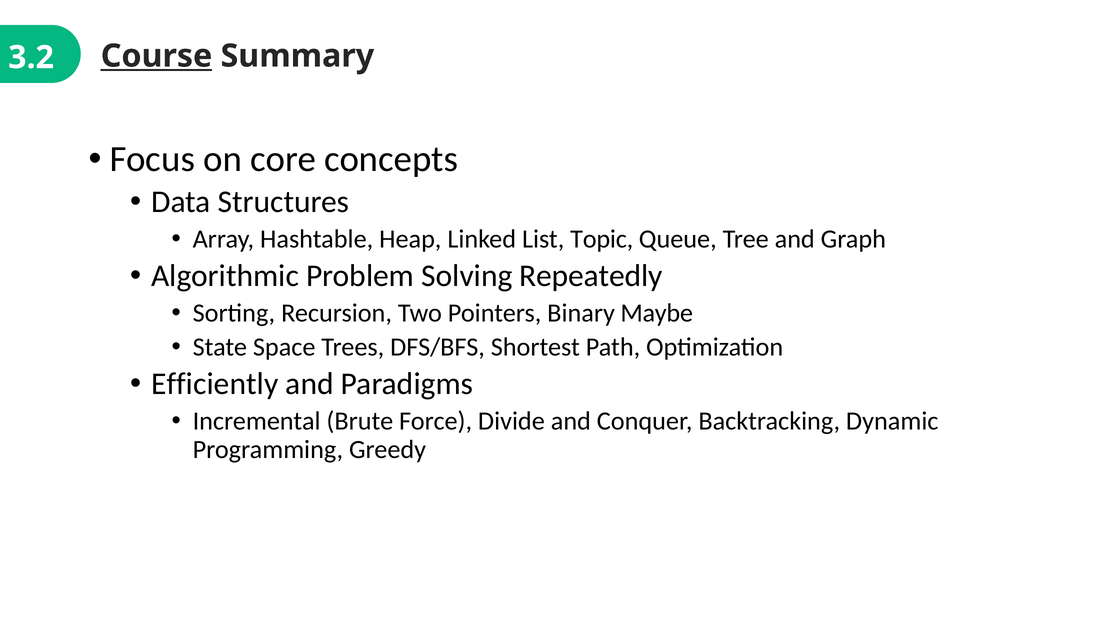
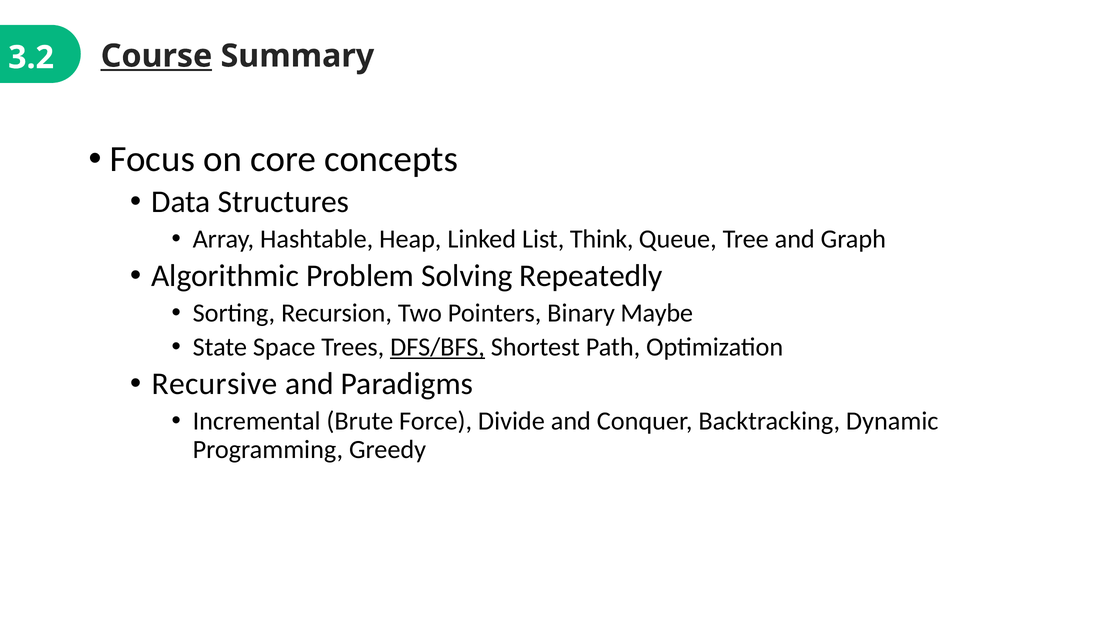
Topic: Topic -> Think
DFS/BFS underline: none -> present
Efficiently: Efficiently -> Recursive
